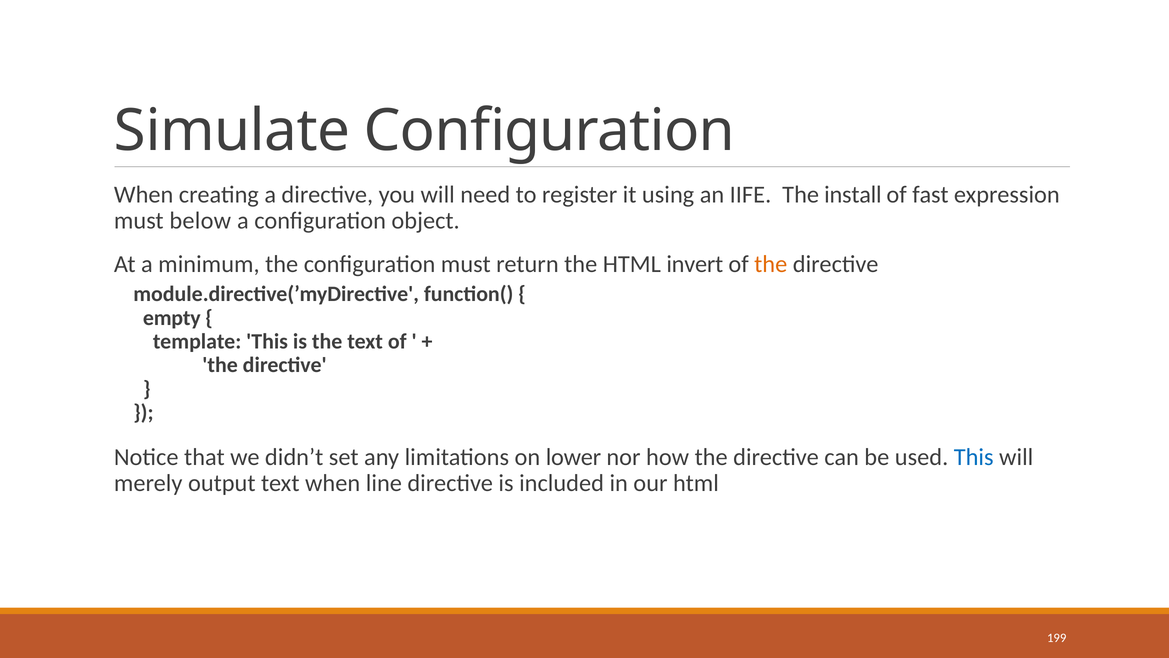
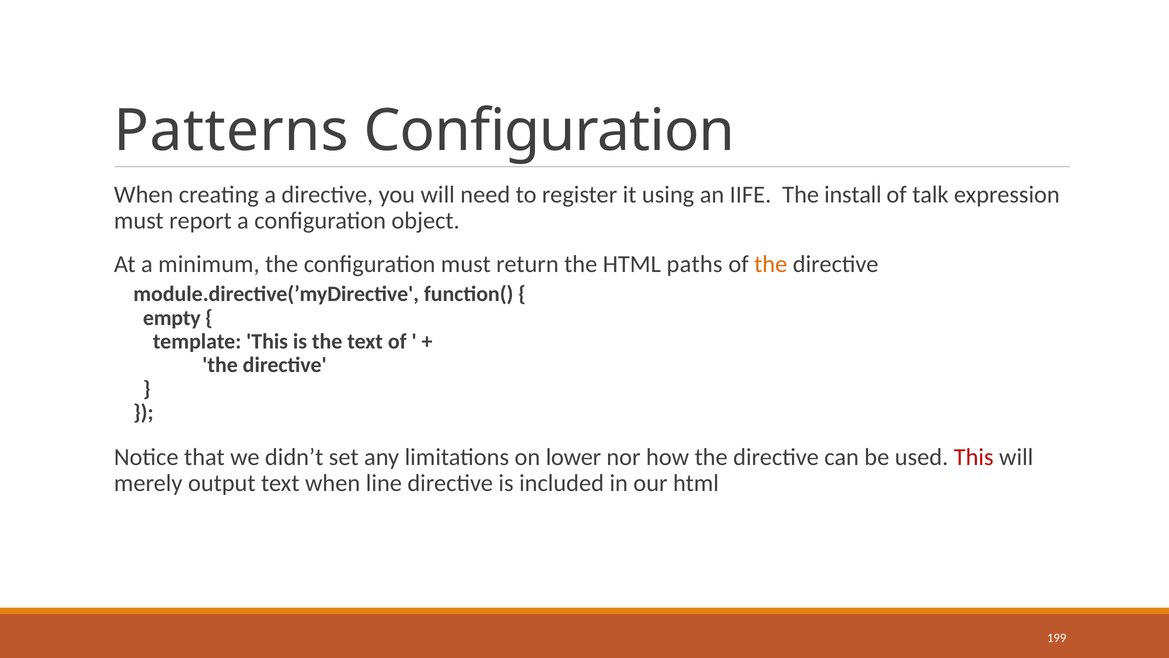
Simulate: Simulate -> Patterns
fast: fast -> talk
below: below -> report
invert: invert -> paths
This at (974, 457) colour: blue -> red
